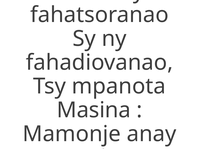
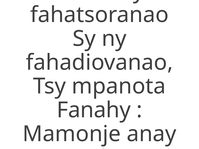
Masina: Masina -> Fanahy
